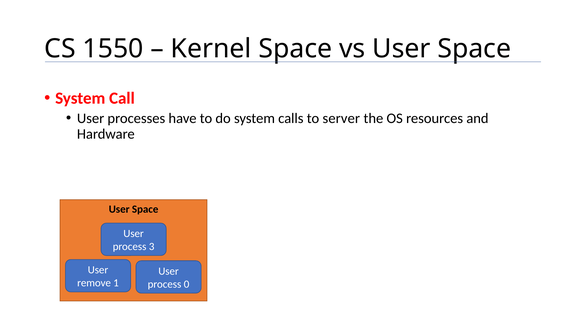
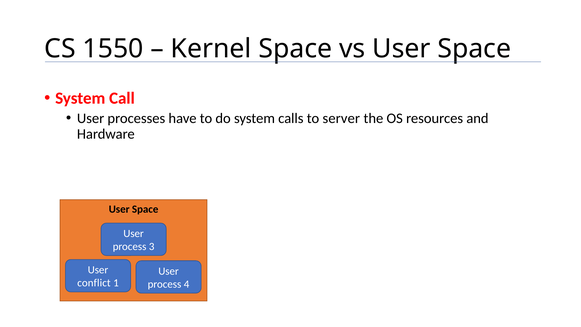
remove: remove -> conflict
0: 0 -> 4
